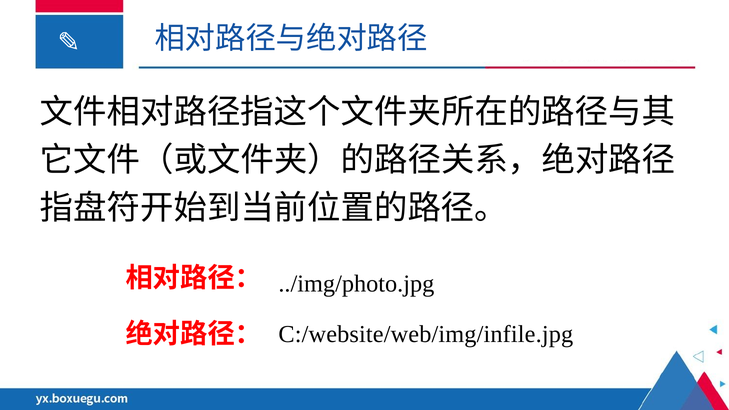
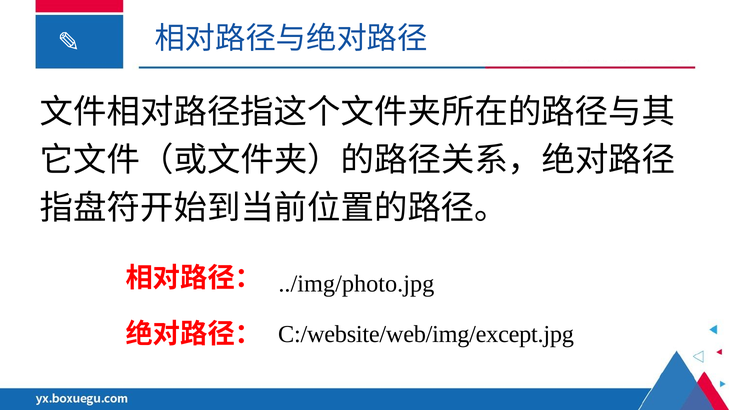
C:/website/web/img/infile.jpg: C:/website/web/img/infile.jpg -> C:/website/web/img/except.jpg
